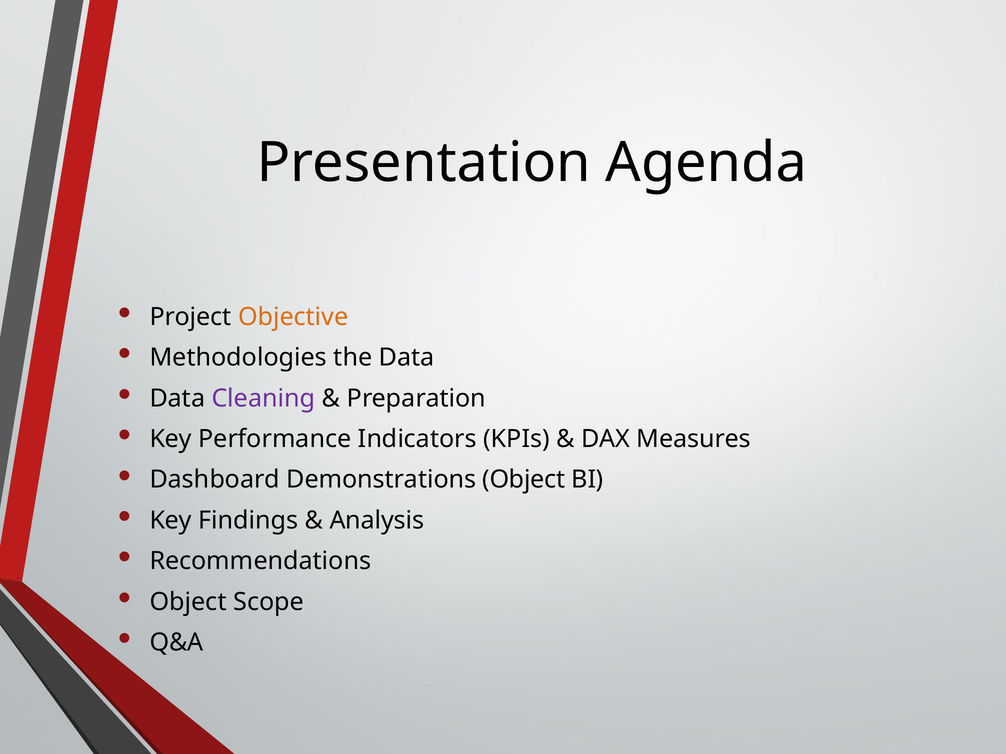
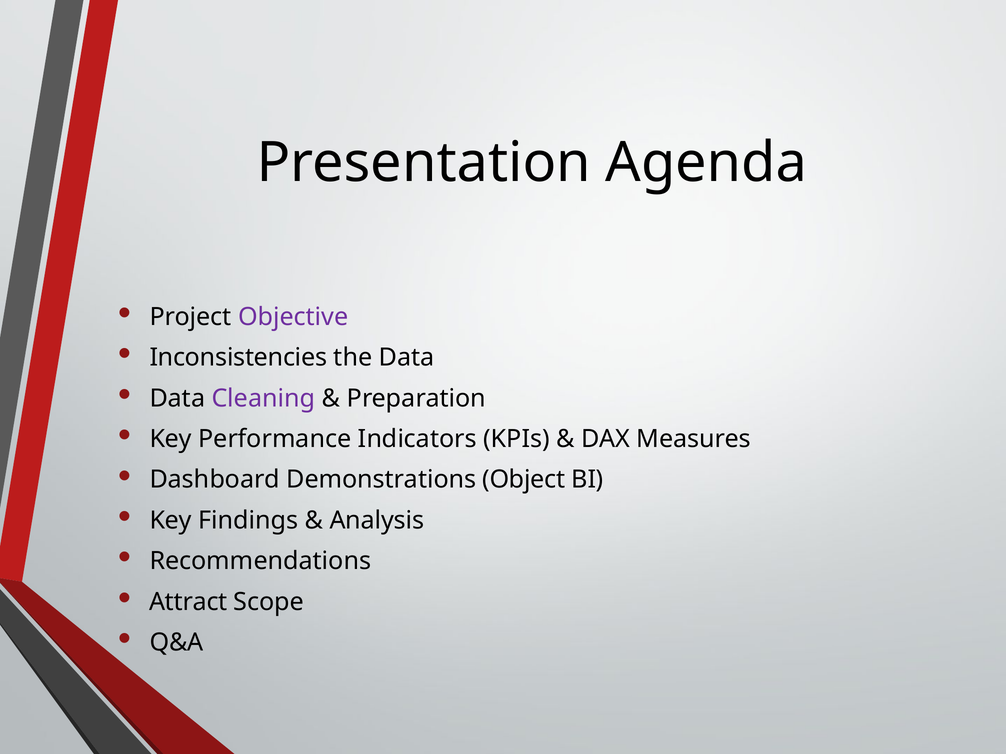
Objective colour: orange -> purple
Methodologies: Methodologies -> Inconsistencies
Object at (188, 602): Object -> Attract
